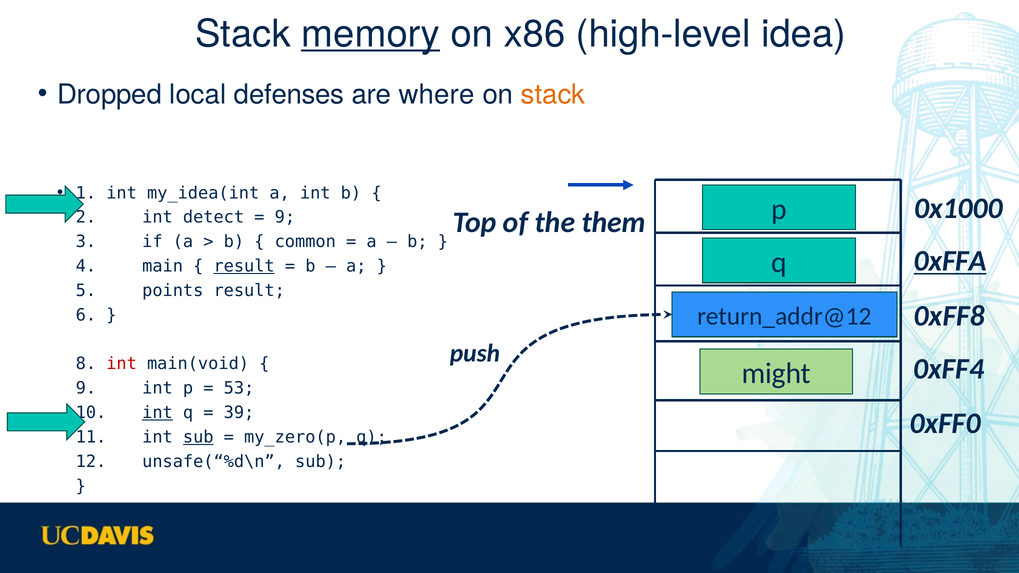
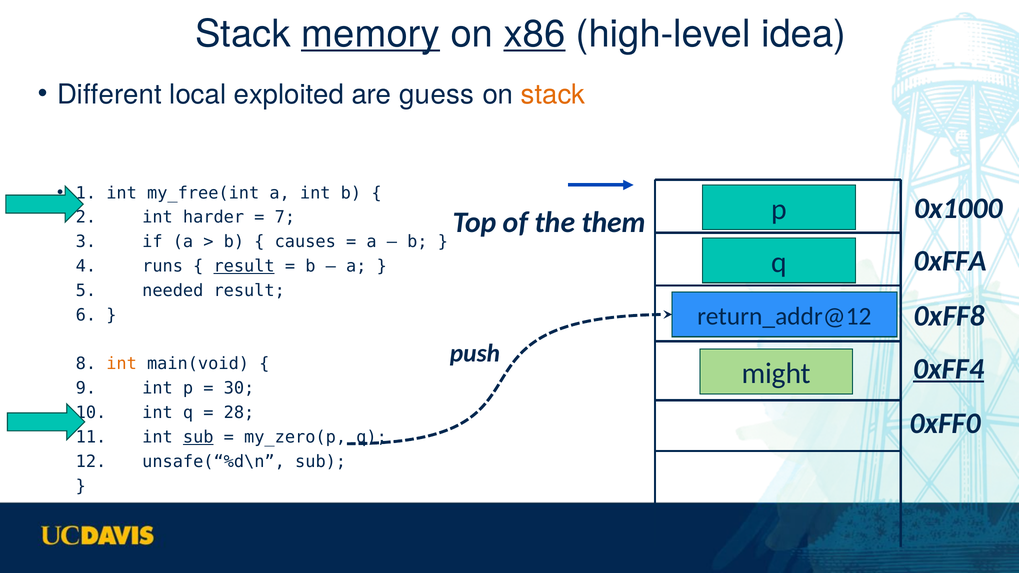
x86 underline: none -> present
Dropped: Dropped -> Different
defenses: defenses -> exploited
where: where -> guess
my_idea(int: my_idea(int -> my_free(int
detect: detect -> harder
9 at (285, 217): 9 -> 7
common: common -> causes
0xFFA underline: present -> none
main: main -> runs
points: points -> needed
int at (122, 364) colour: red -> orange
0xFF4 underline: none -> present
53: 53 -> 30
int at (157, 413) underline: present -> none
39: 39 -> 28
